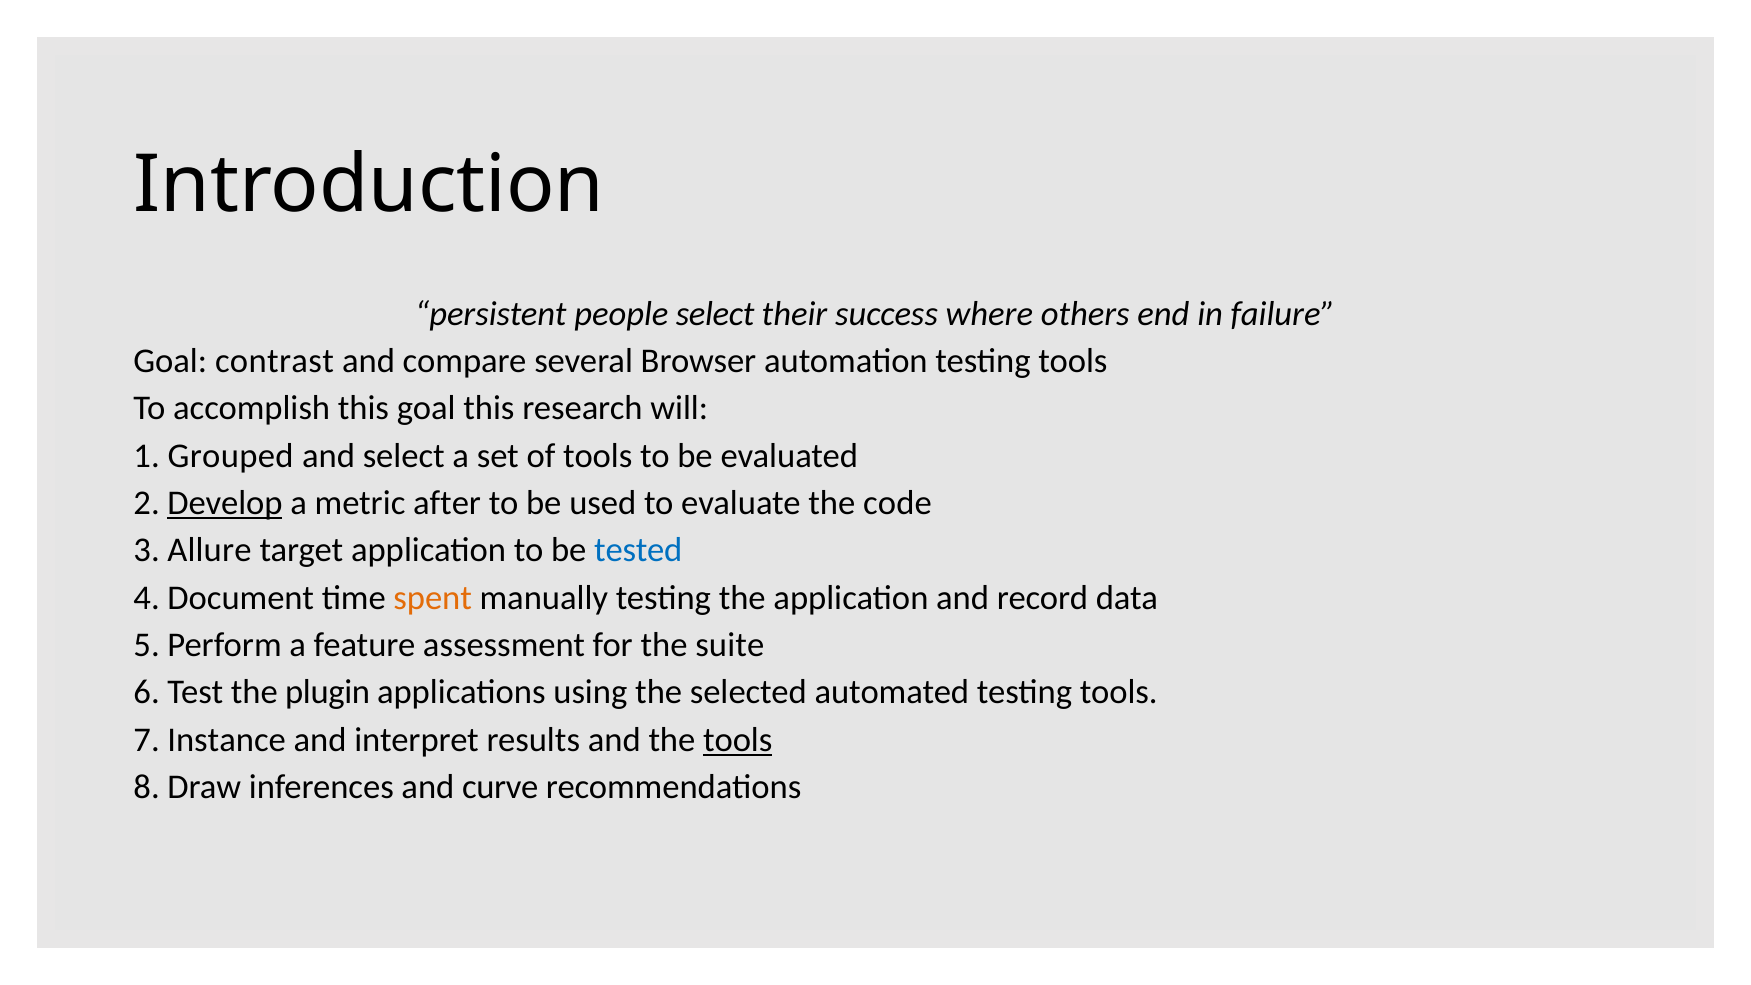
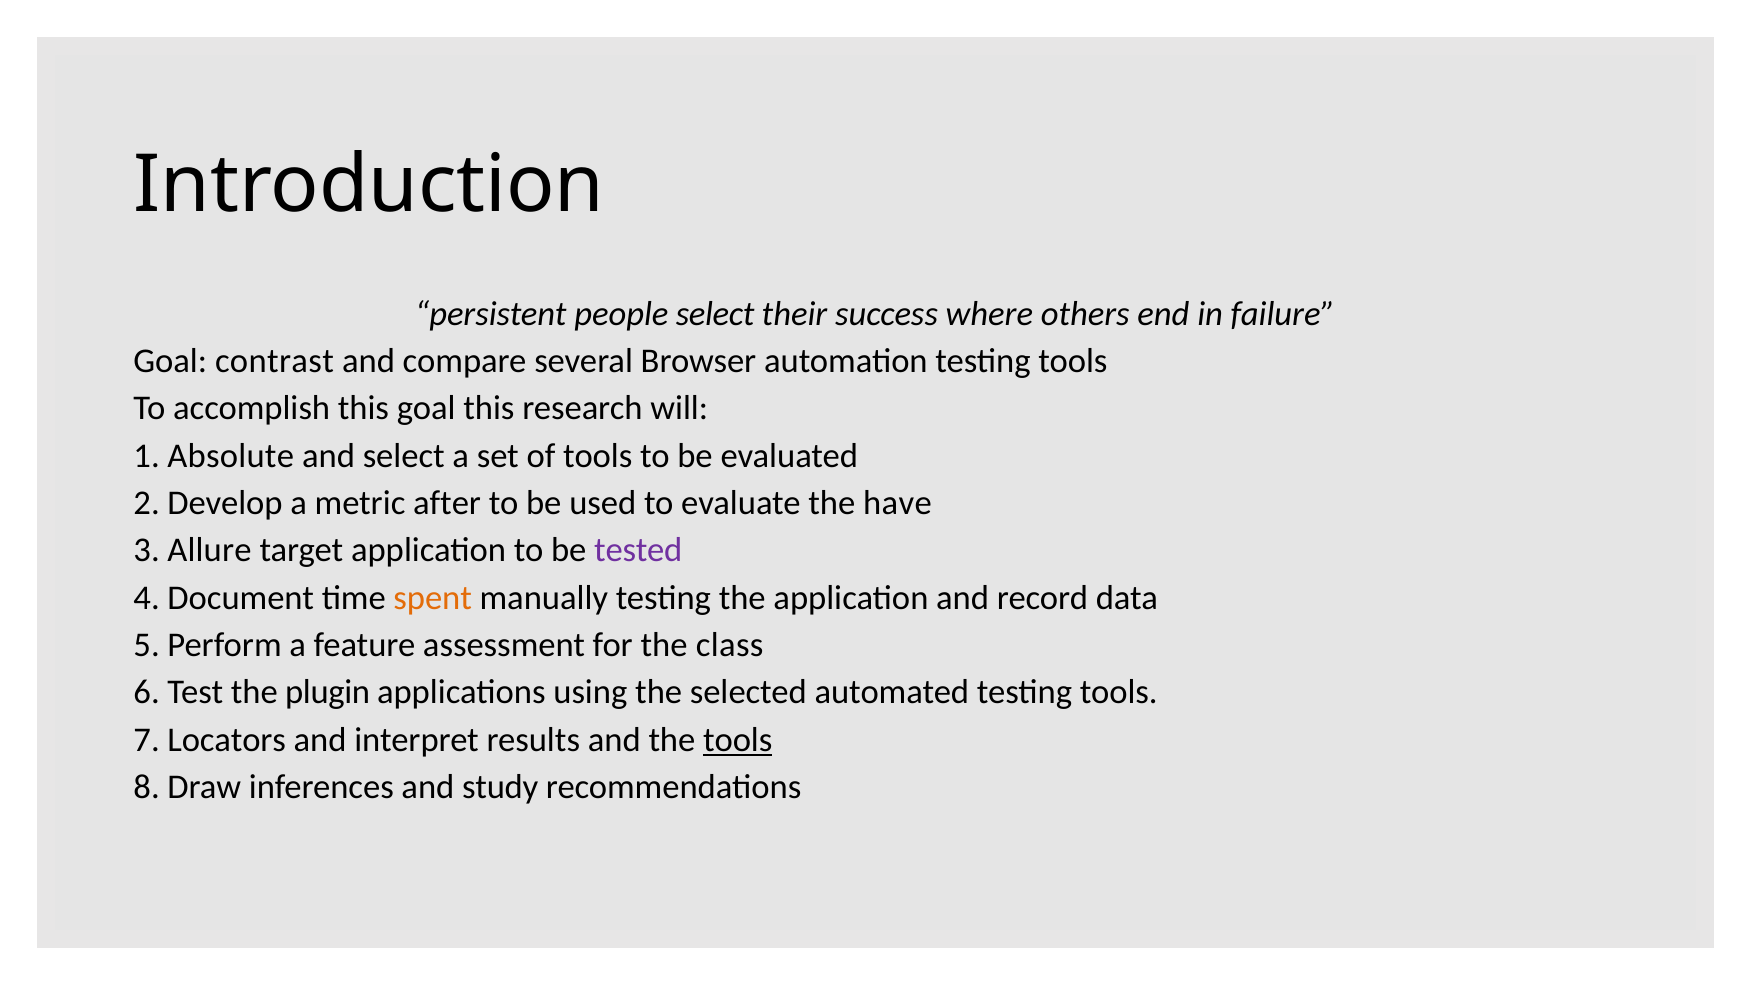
Grouped: Grouped -> Absolute
Develop underline: present -> none
code: code -> have
tested colour: blue -> purple
suite: suite -> class
Instance: Instance -> Locators
curve: curve -> study
